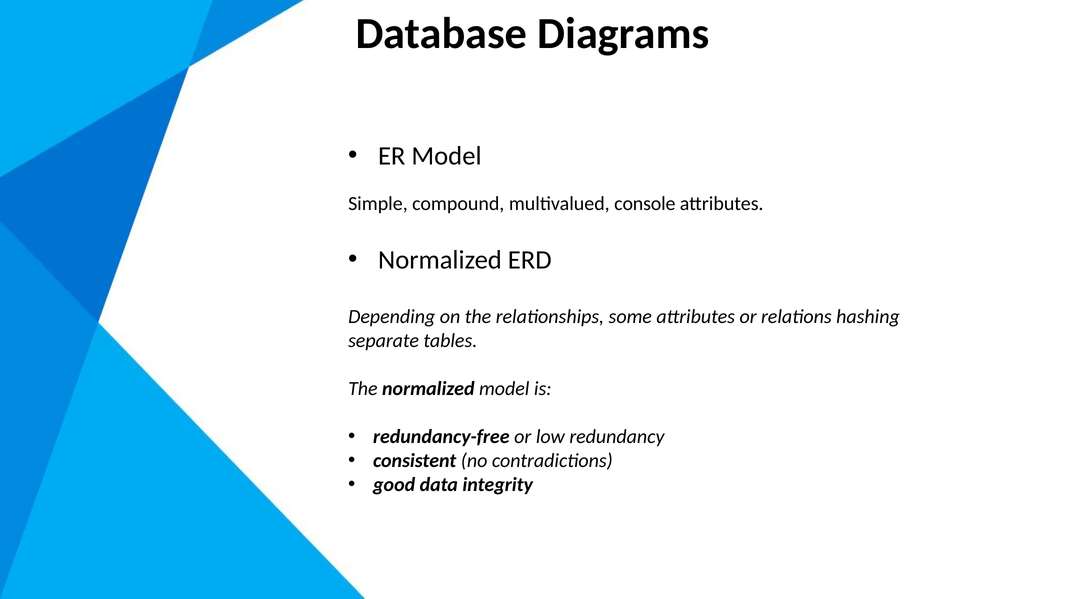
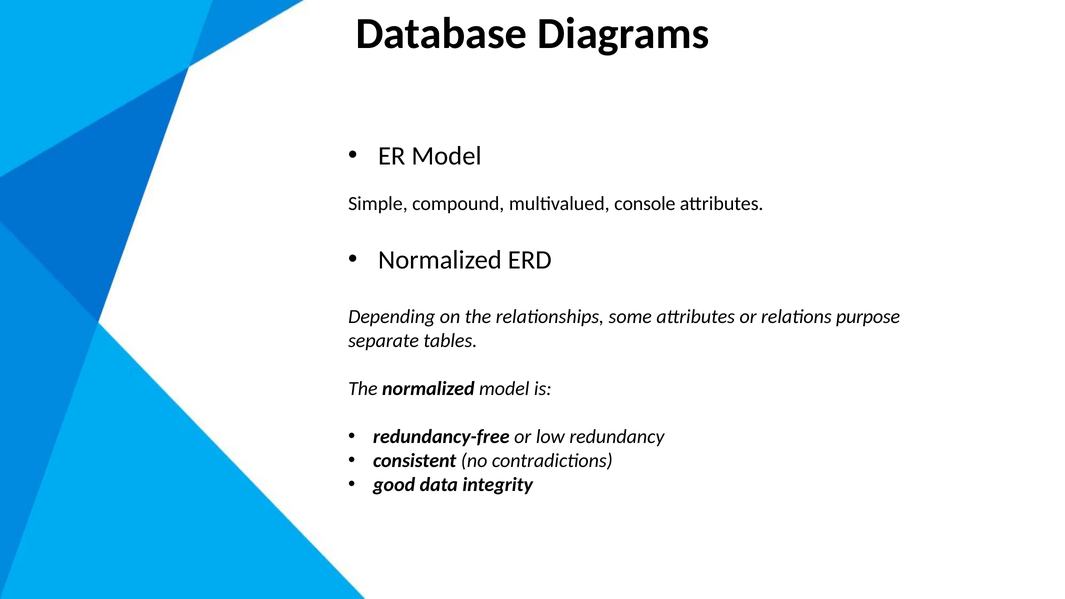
hashing: hashing -> purpose
